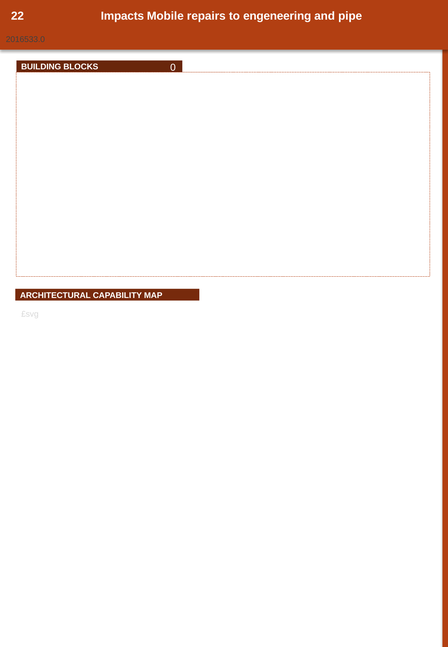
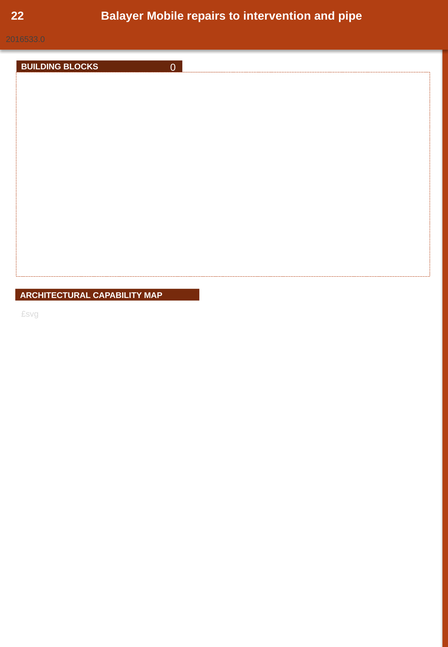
Impacts: Impacts -> Balayer
engeneering: engeneering -> intervention
